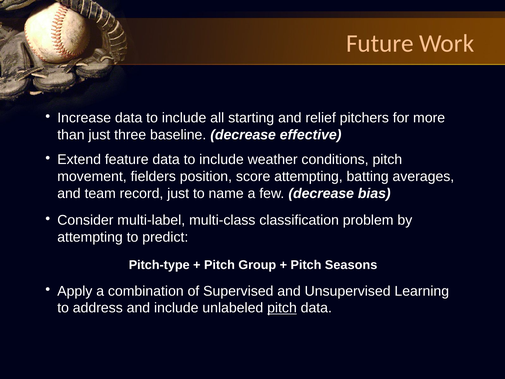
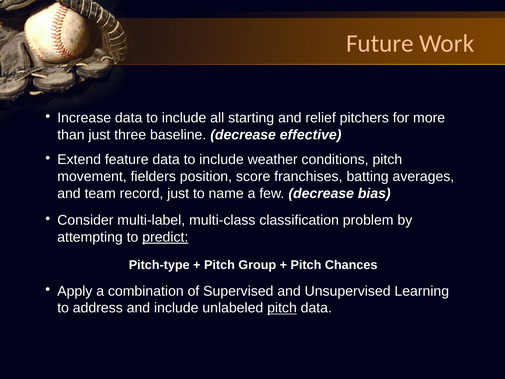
score attempting: attempting -> franchises
predict underline: none -> present
Seasons: Seasons -> Chances
